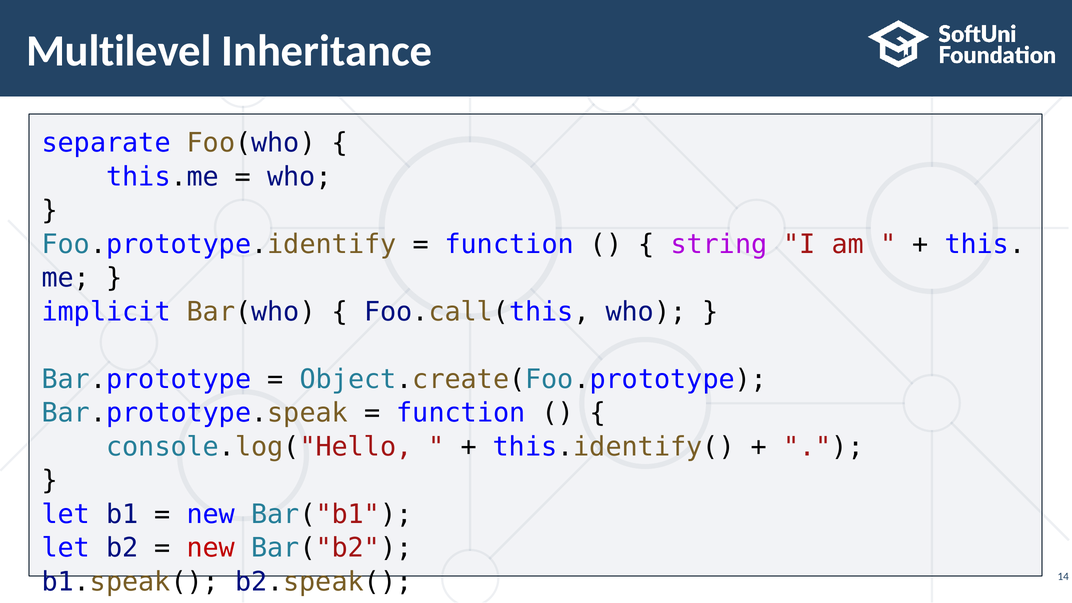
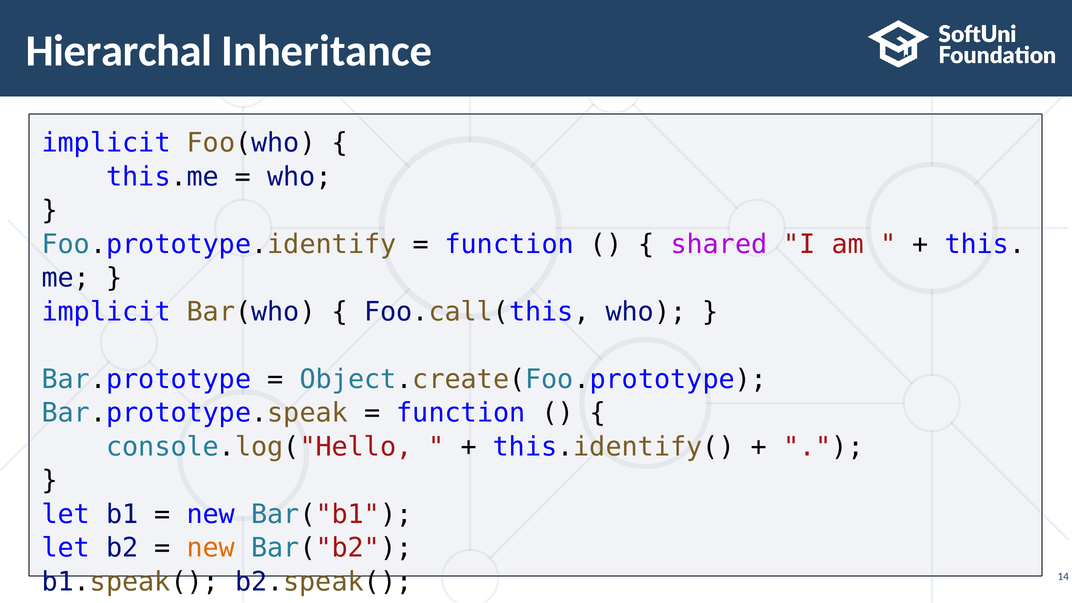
Multilevel: Multilevel -> Hierarchal
separate at (106, 143): separate -> implicit
string: string -> shared
new at (211, 548) colour: red -> orange
